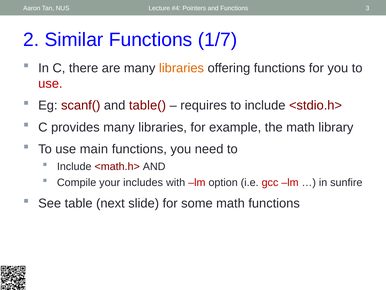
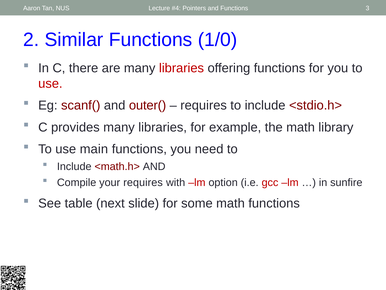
1/7: 1/7 -> 1/0
libraries at (181, 68) colour: orange -> red
table(: table( -> outer(
your includes: includes -> requires
